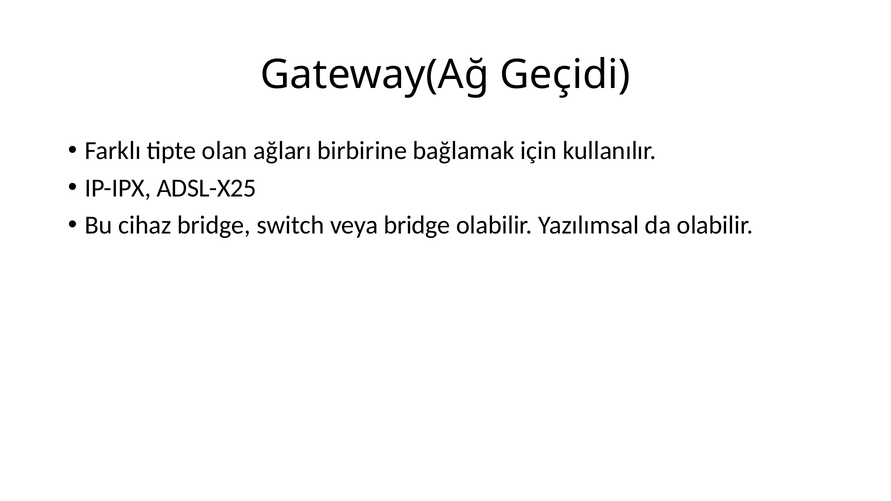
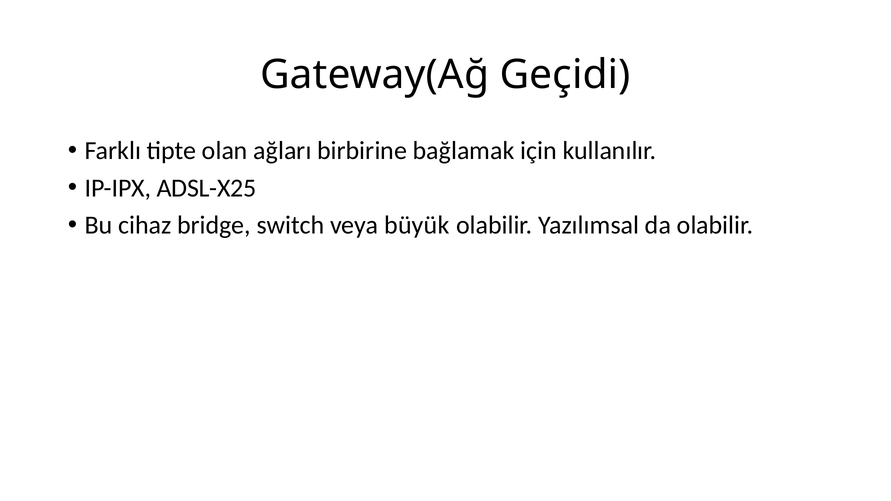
veya bridge: bridge -> büyük
